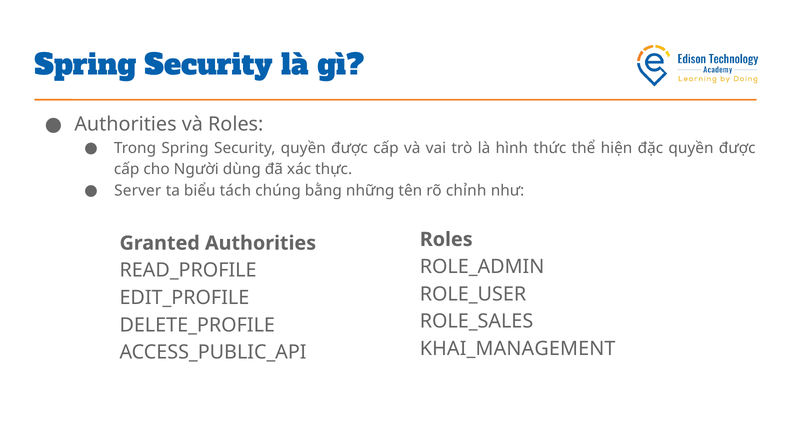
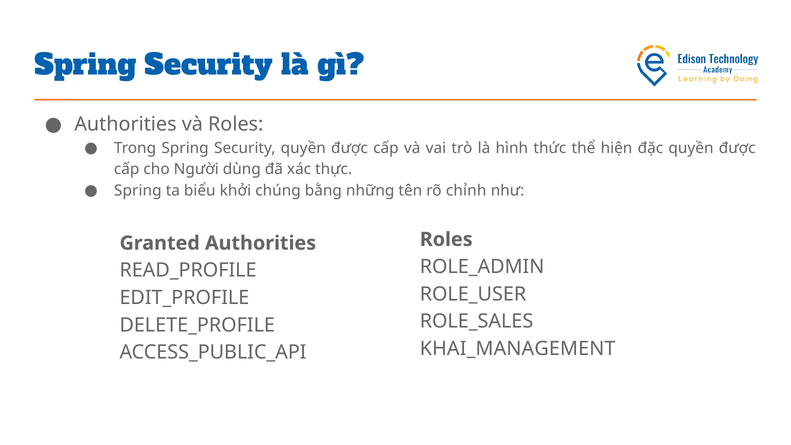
Server at (138, 191): Server -> Spring
tách: tách -> khởi
